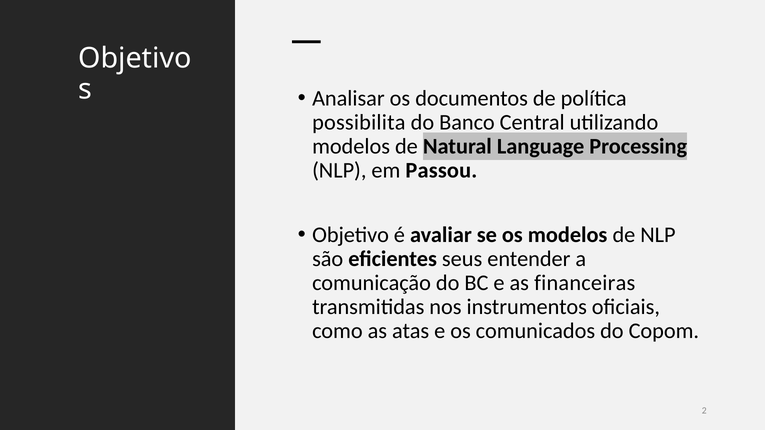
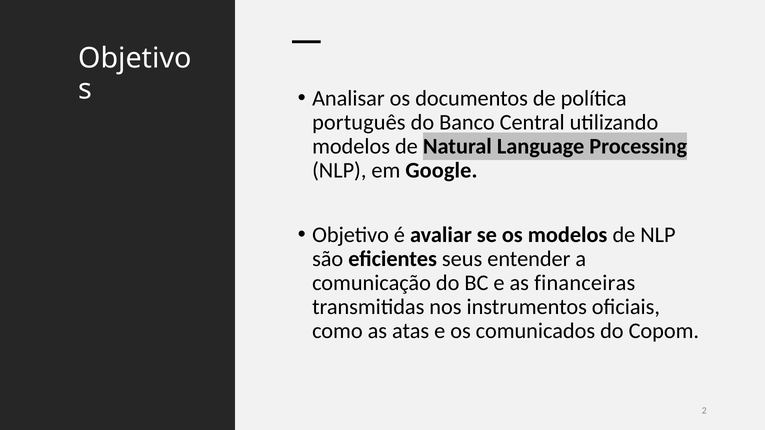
possibilita: possibilita -> português
Passou: Passou -> Google
